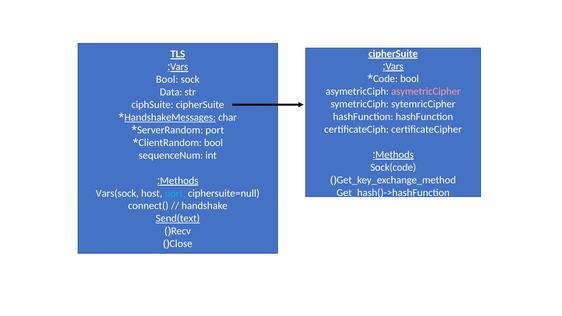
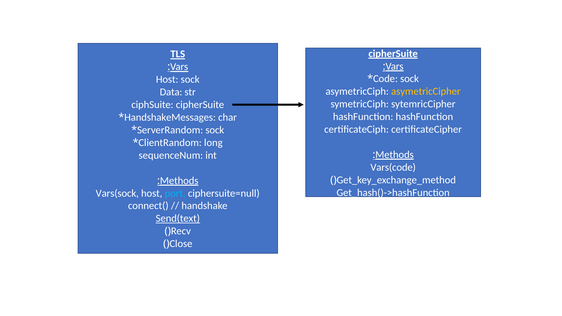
Code bool: bool -> sock
Bool at (167, 79): Bool -> Host
asymetricCipher colour: pink -> yellow
HandshakeMessages underline: present -> none
ServerRandom port: port -> sock
ClientRandom bool: bool -> long
Sock(code: Sock(code -> Vars(code
